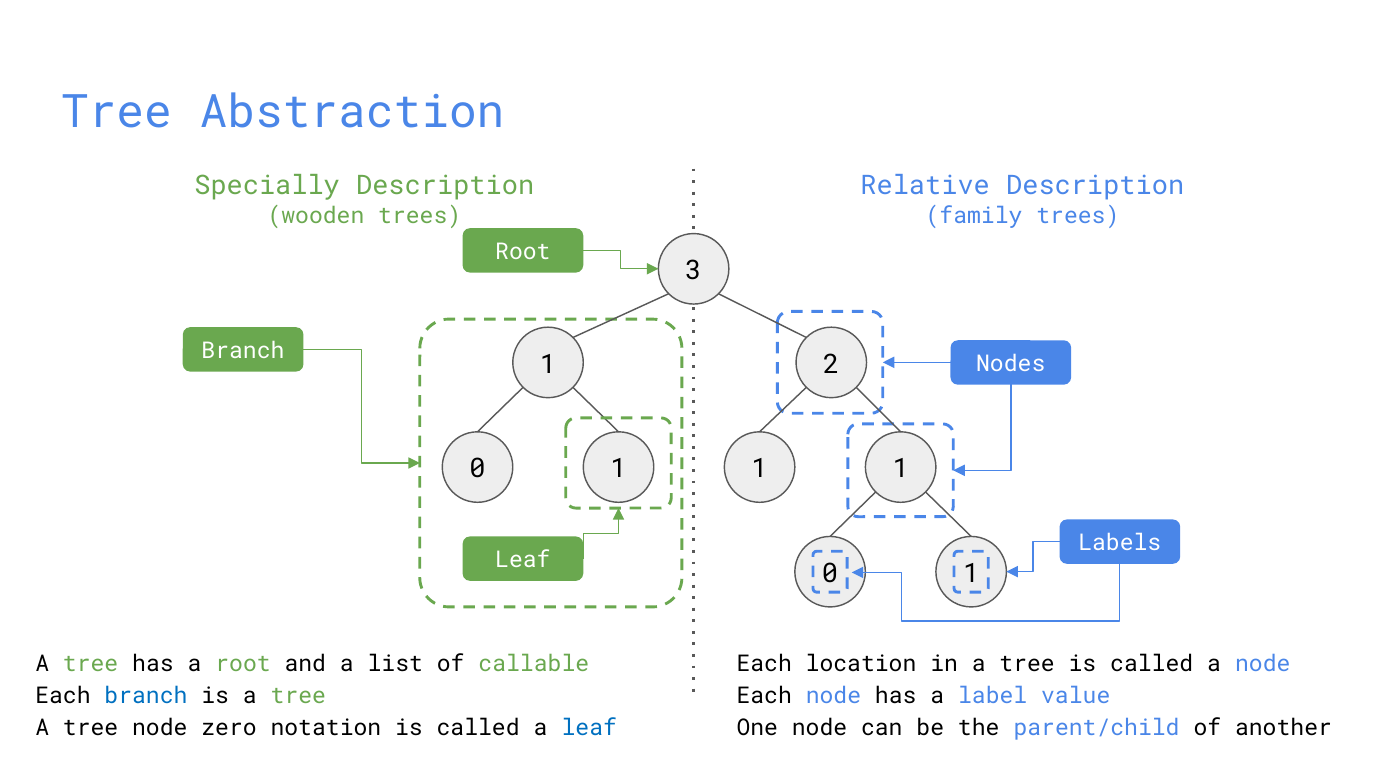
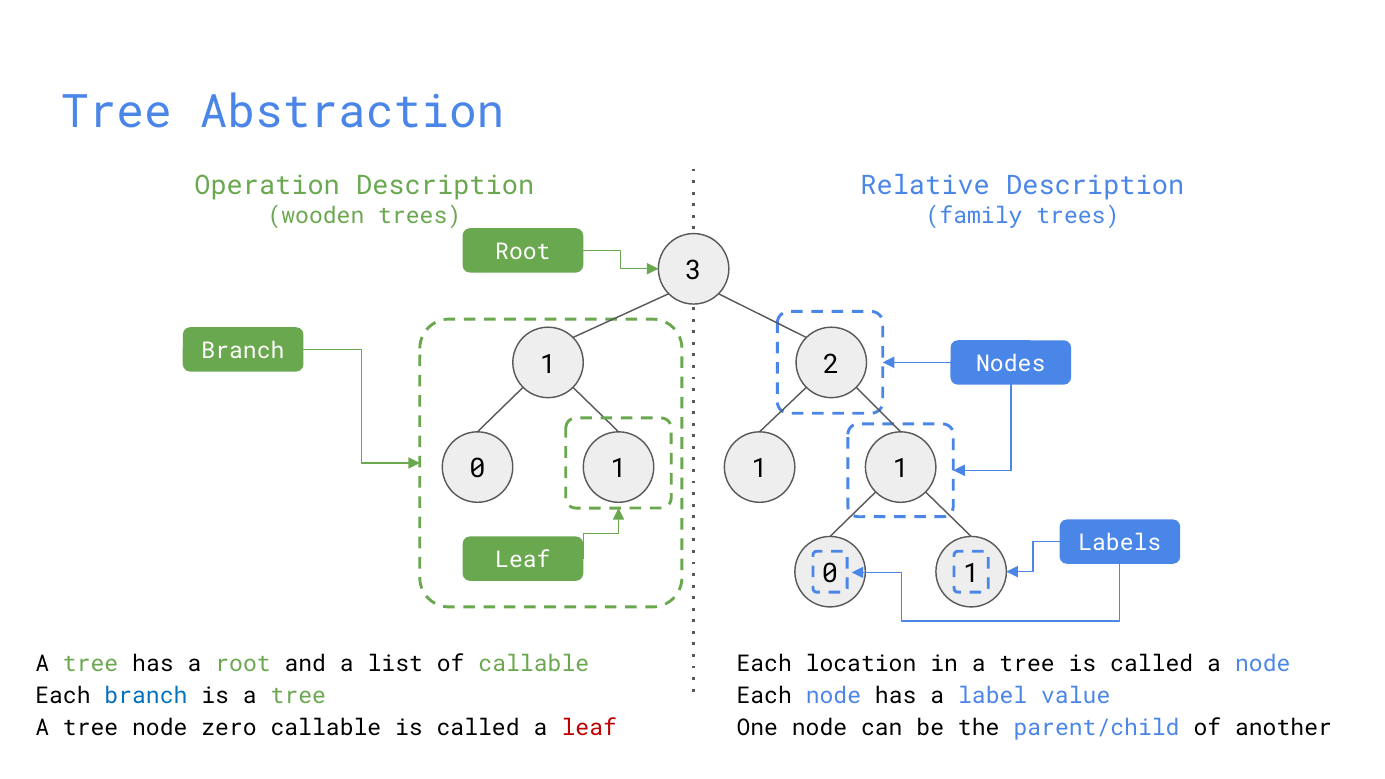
Specially: Specially -> Operation
zero notation: notation -> callable
leaf at (589, 728) colour: blue -> red
